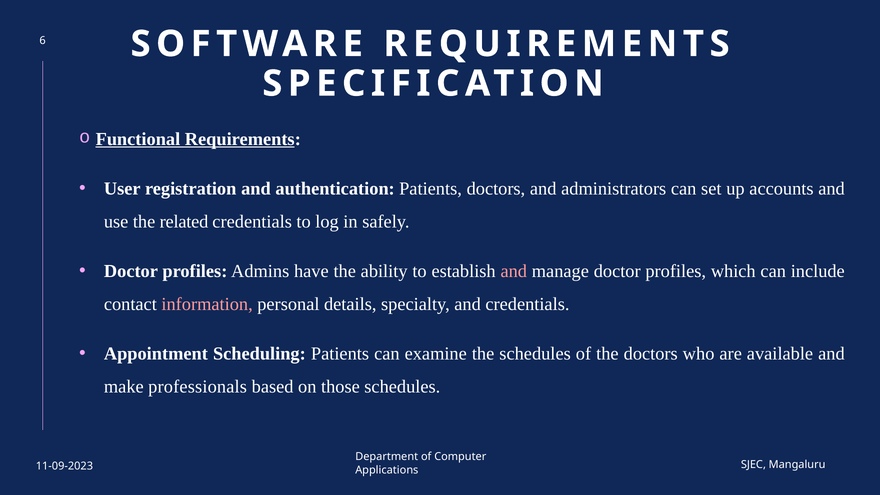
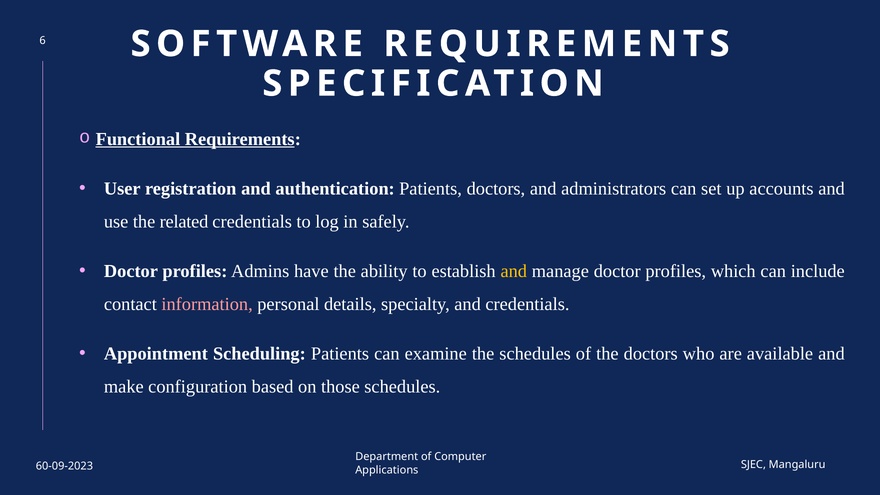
and at (514, 271) colour: pink -> yellow
professionals: professionals -> configuration
11-09-2023: 11-09-2023 -> 60-09-2023
